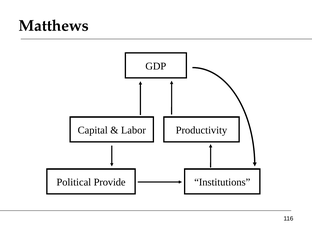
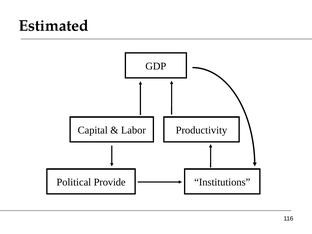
Matthews: Matthews -> Estimated
